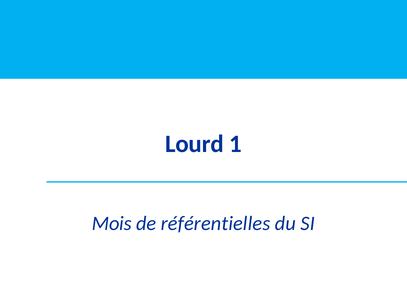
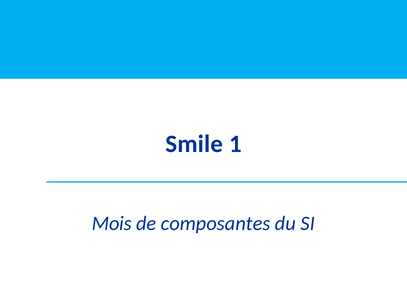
Lourd: Lourd -> Smile
référentielles: référentielles -> composantes
